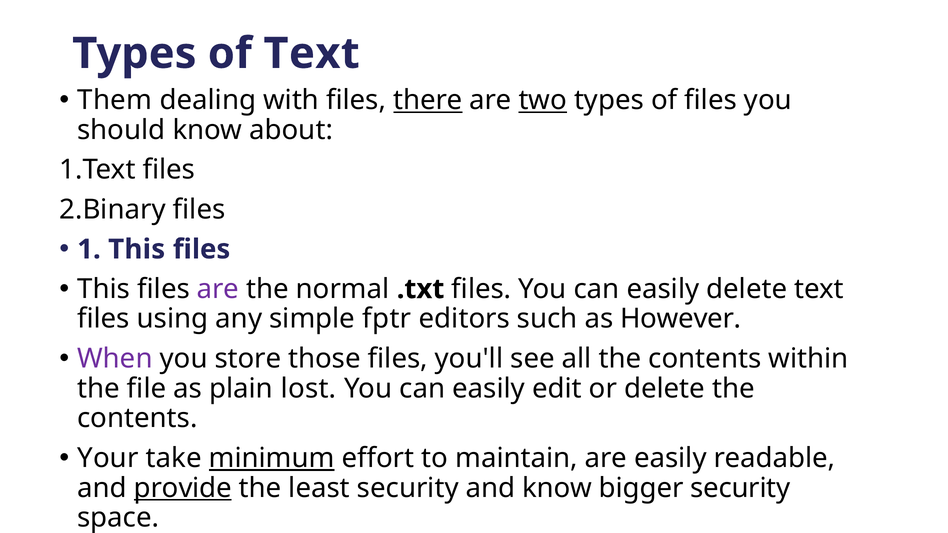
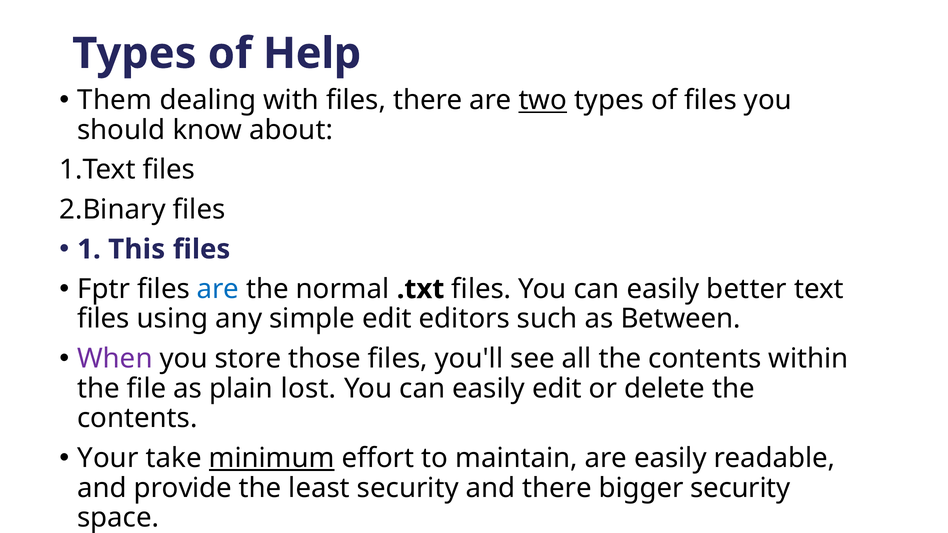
of Text: Text -> Help
there at (428, 100) underline: present -> none
This at (104, 289): This -> Fptr
are at (218, 289) colour: purple -> blue
easily delete: delete -> better
simple fptr: fptr -> edit
However: However -> Between
provide underline: present -> none
and know: know -> there
